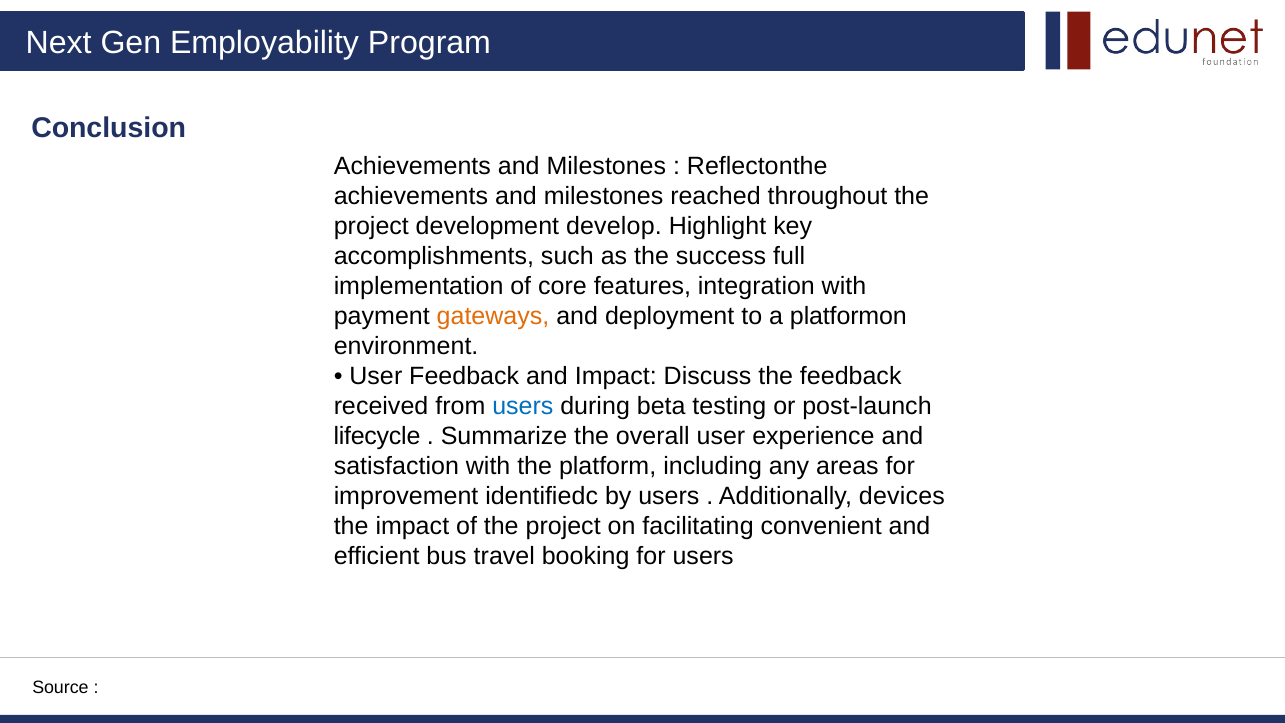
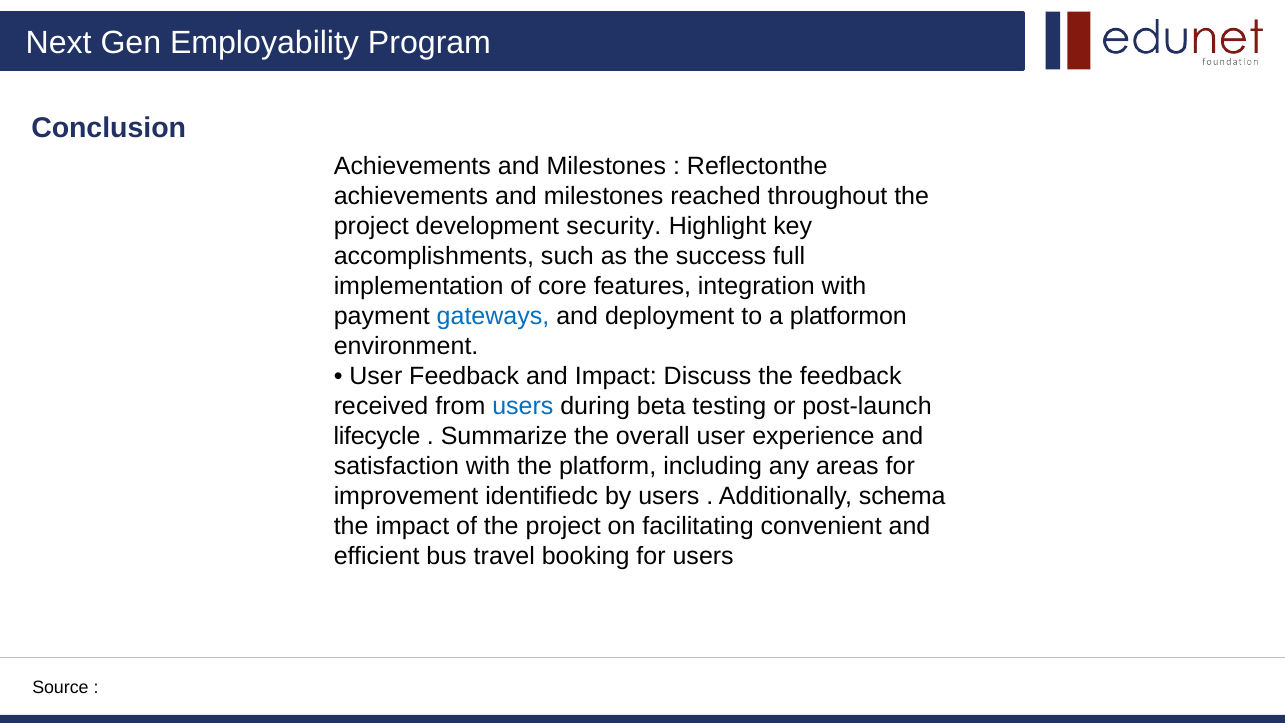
develop: develop -> security
gateways colour: orange -> blue
devices: devices -> schema
